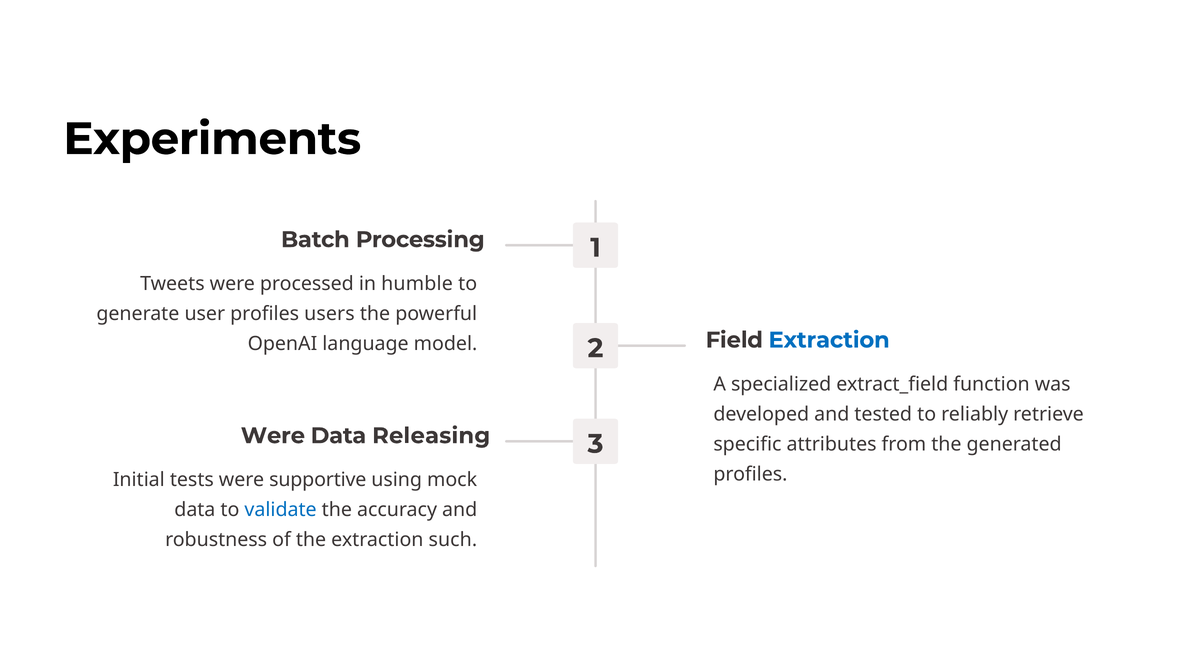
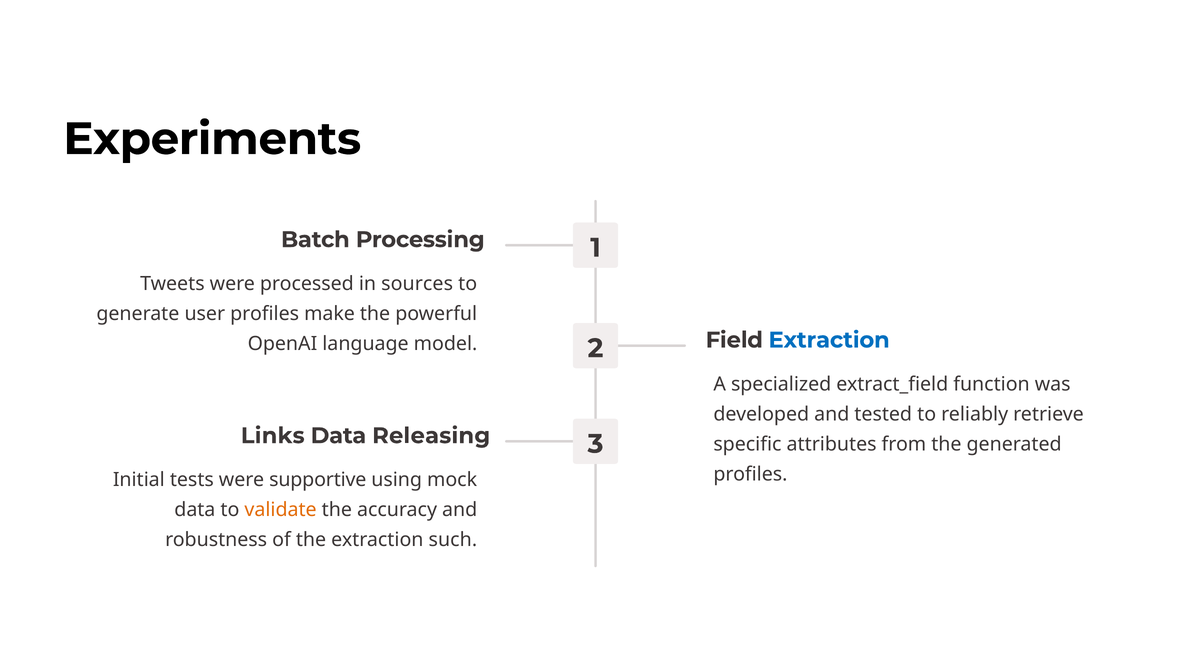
humble: humble -> sources
users: users -> make
Were at (273, 436): Were -> Links
validate colour: blue -> orange
